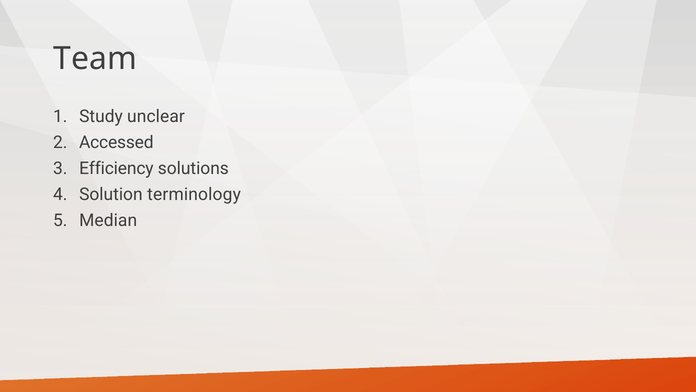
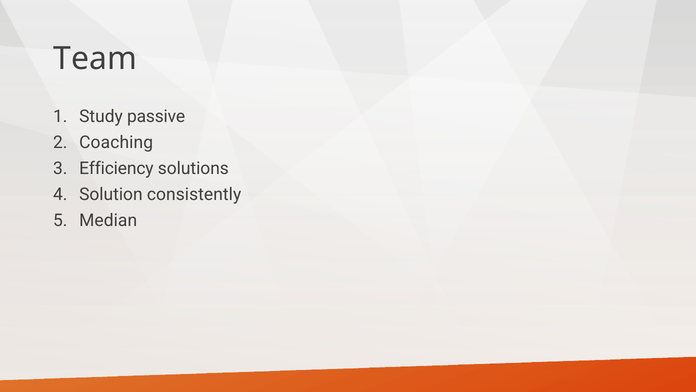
unclear: unclear -> passive
Accessed: Accessed -> Coaching
terminology: terminology -> consistently
